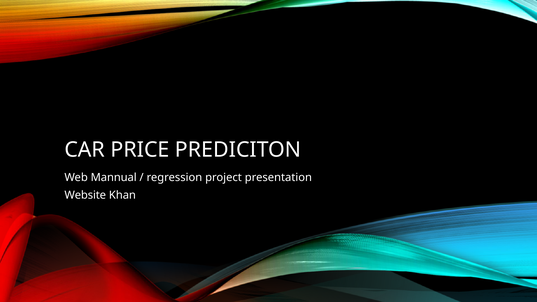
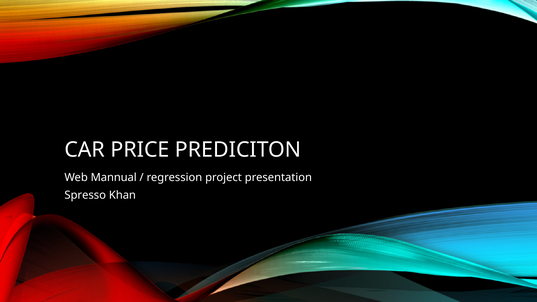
Website: Website -> Spresso
